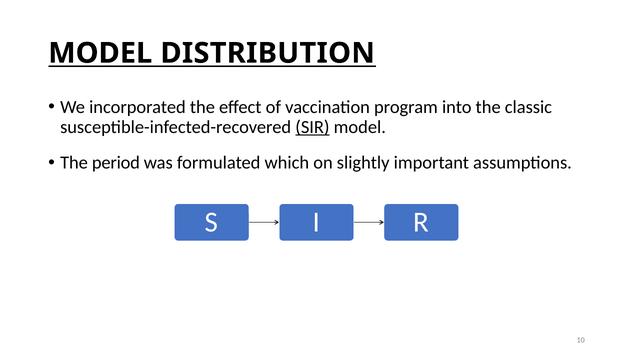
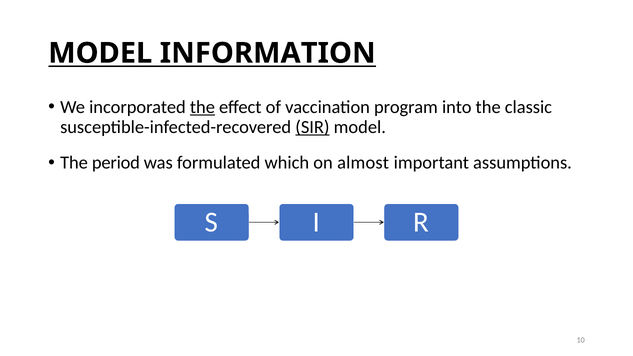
DISTRIBUTION: DISTRIBUTION -> INFORMATION
the at (202, 107) underline: none -> present
slightly: slightly -> almost
